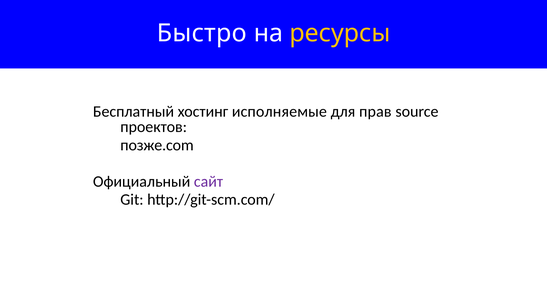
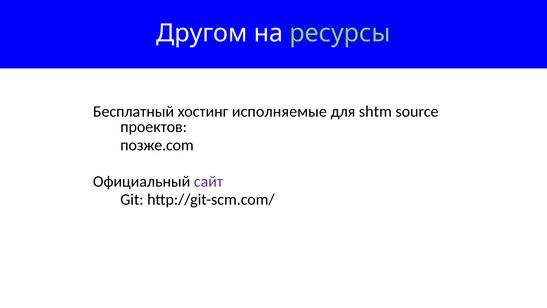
Быстро: Быстро -> Другом
ресурсы colour: yellow -> light green
прав: прав -> shtm
